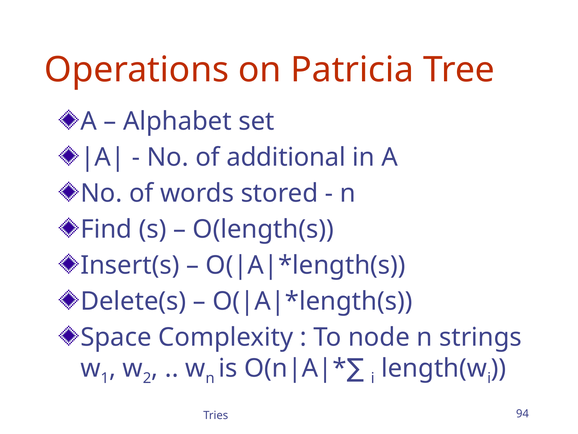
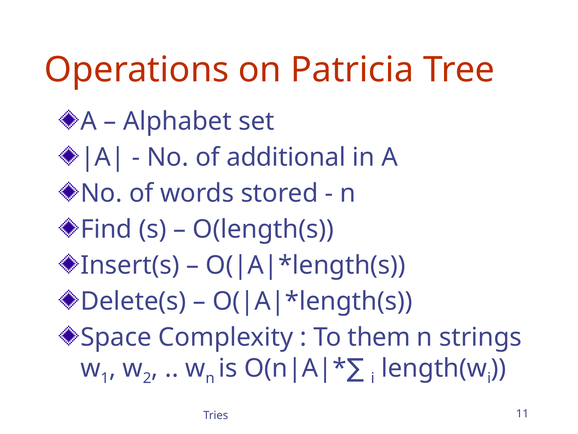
node: node -> them
94: 94 -> 11
